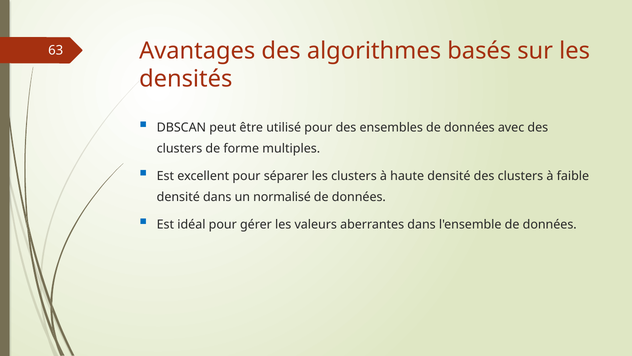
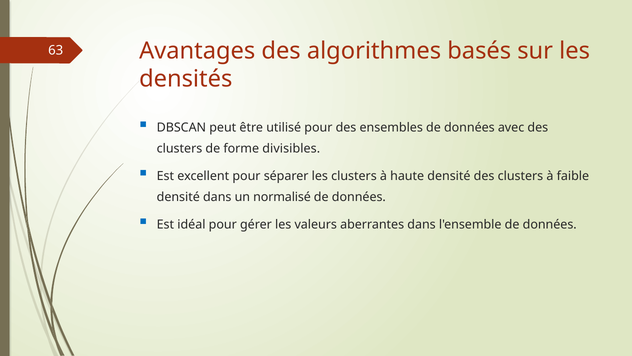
multiples: multiples -> divisibles
